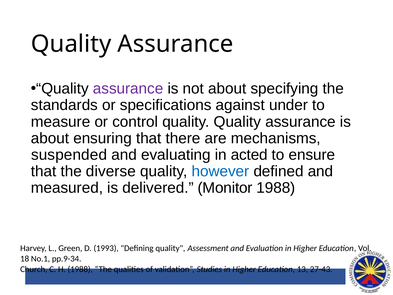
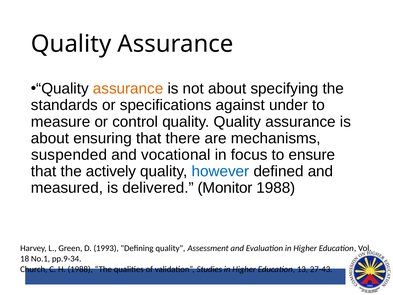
assurance at (128, 89) colour: purple -> orange
evaluating: evaluating -> vocational
acted: acted -> focus
diverse: diverse -> actively
